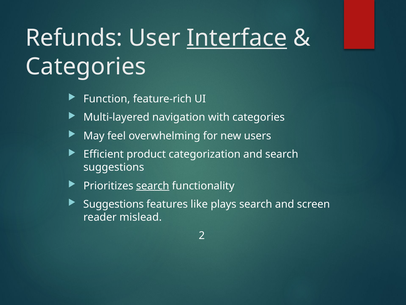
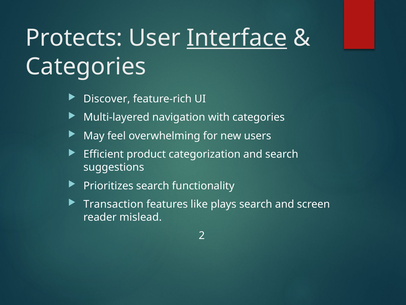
Refunds: Refunds -> Protects
Function: Function -> Discover
search at (153, 186) underline: present -> none
Suggestions at (114, 204): Suggestions -> Transaction
